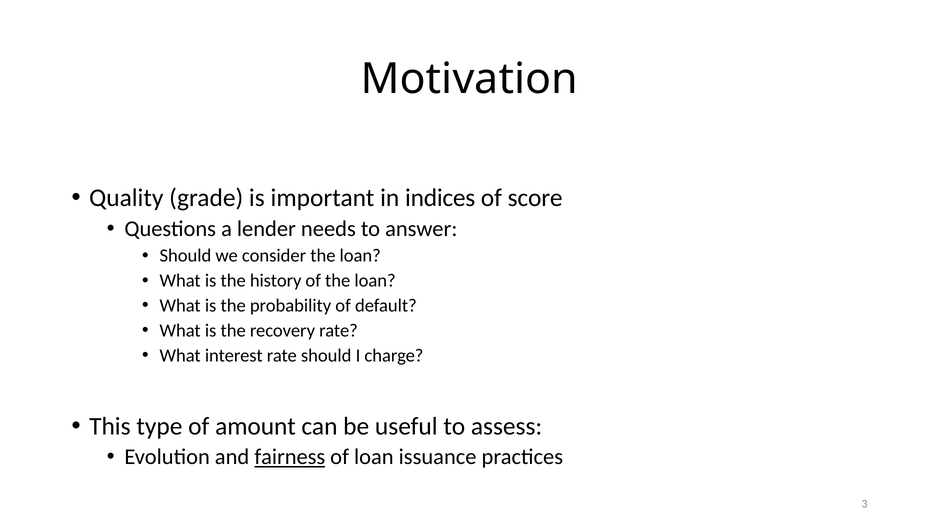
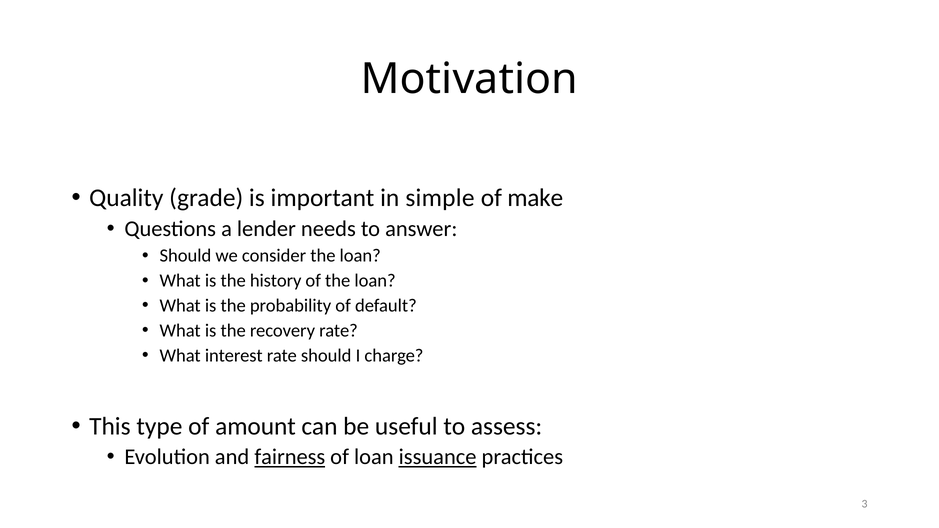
indices: indices -> simple
score: score -> make
issuance underline: none -> present
